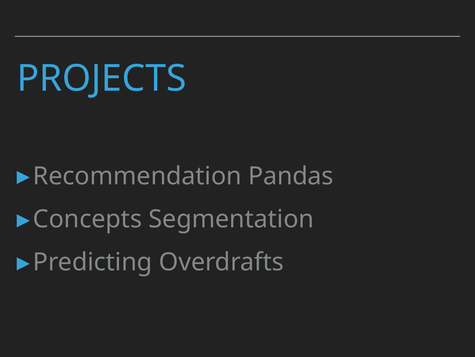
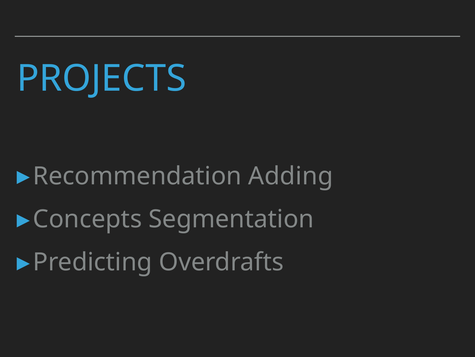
Pandas: Pandas -> Adding
